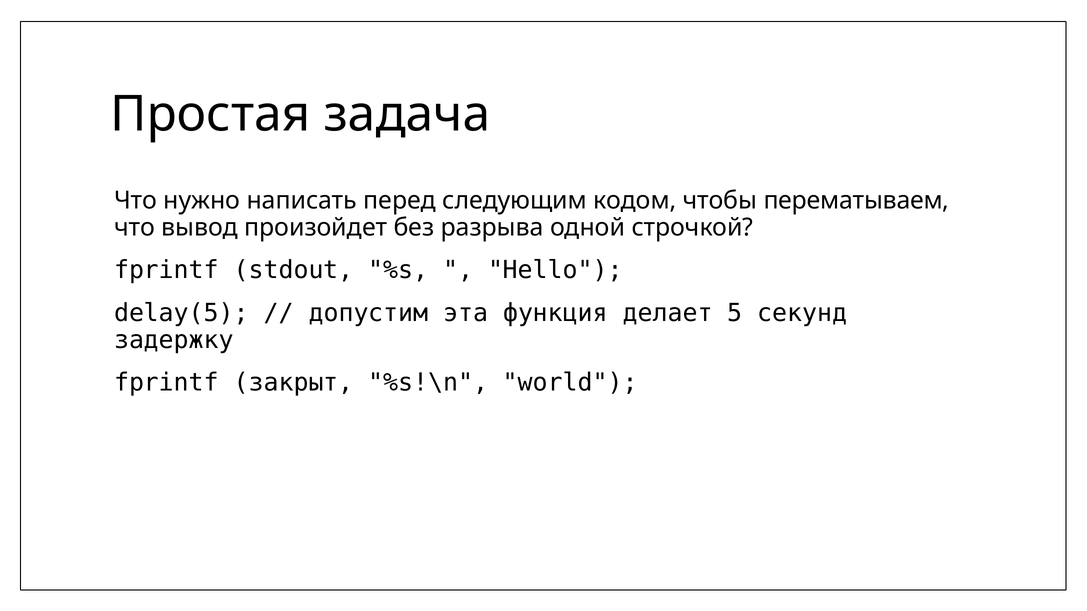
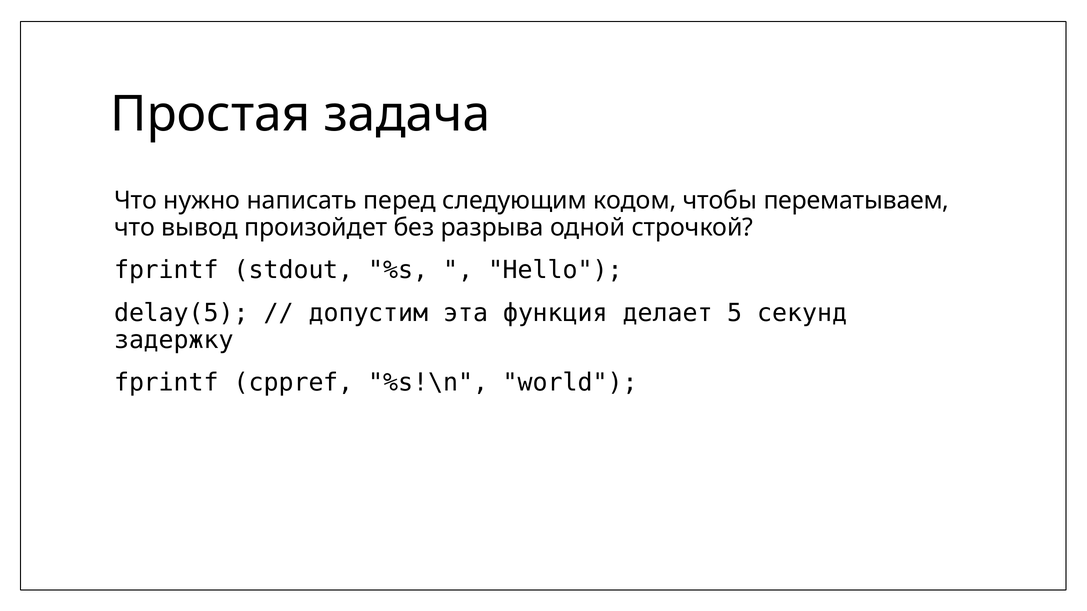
закрыт: закрыт -> cppref
